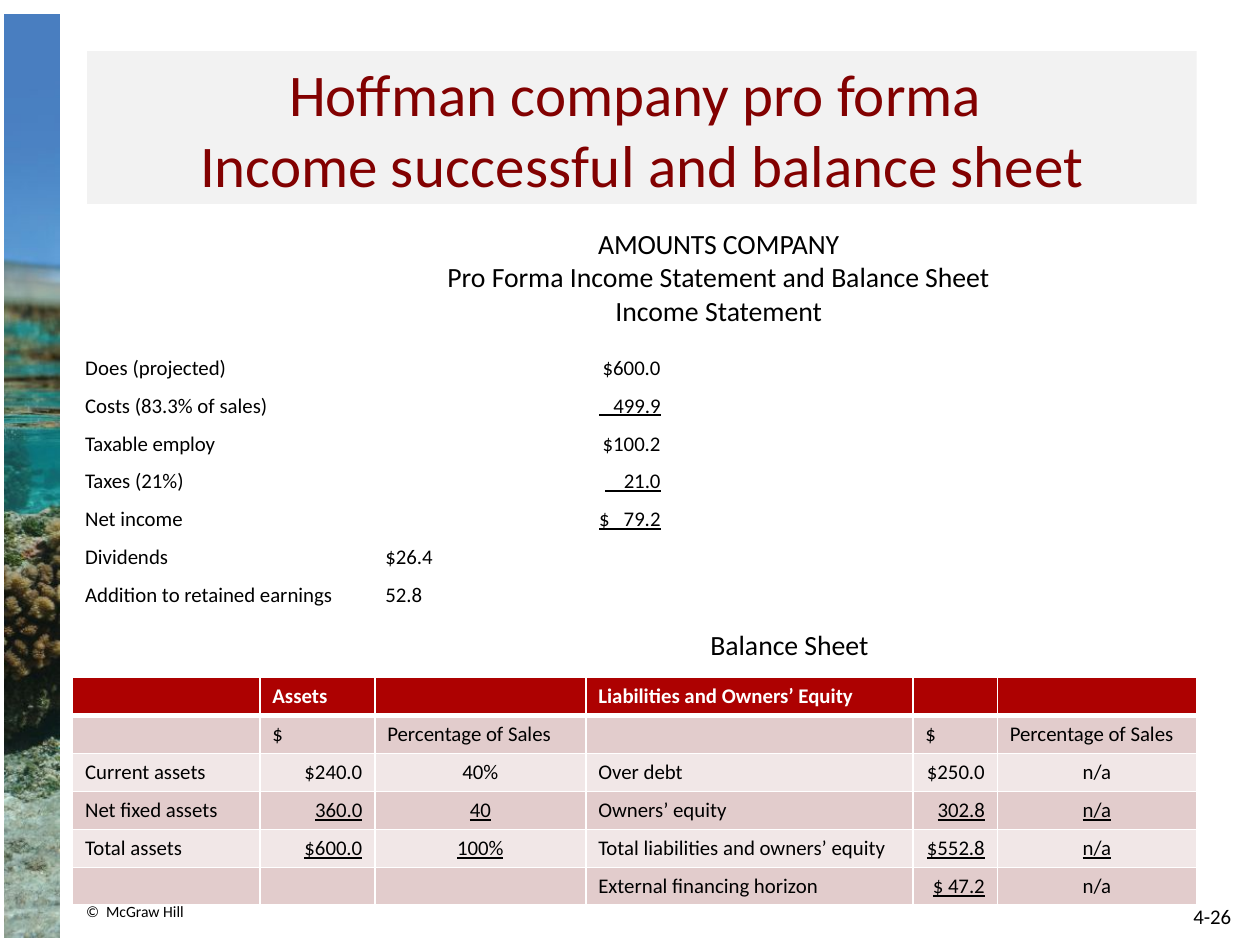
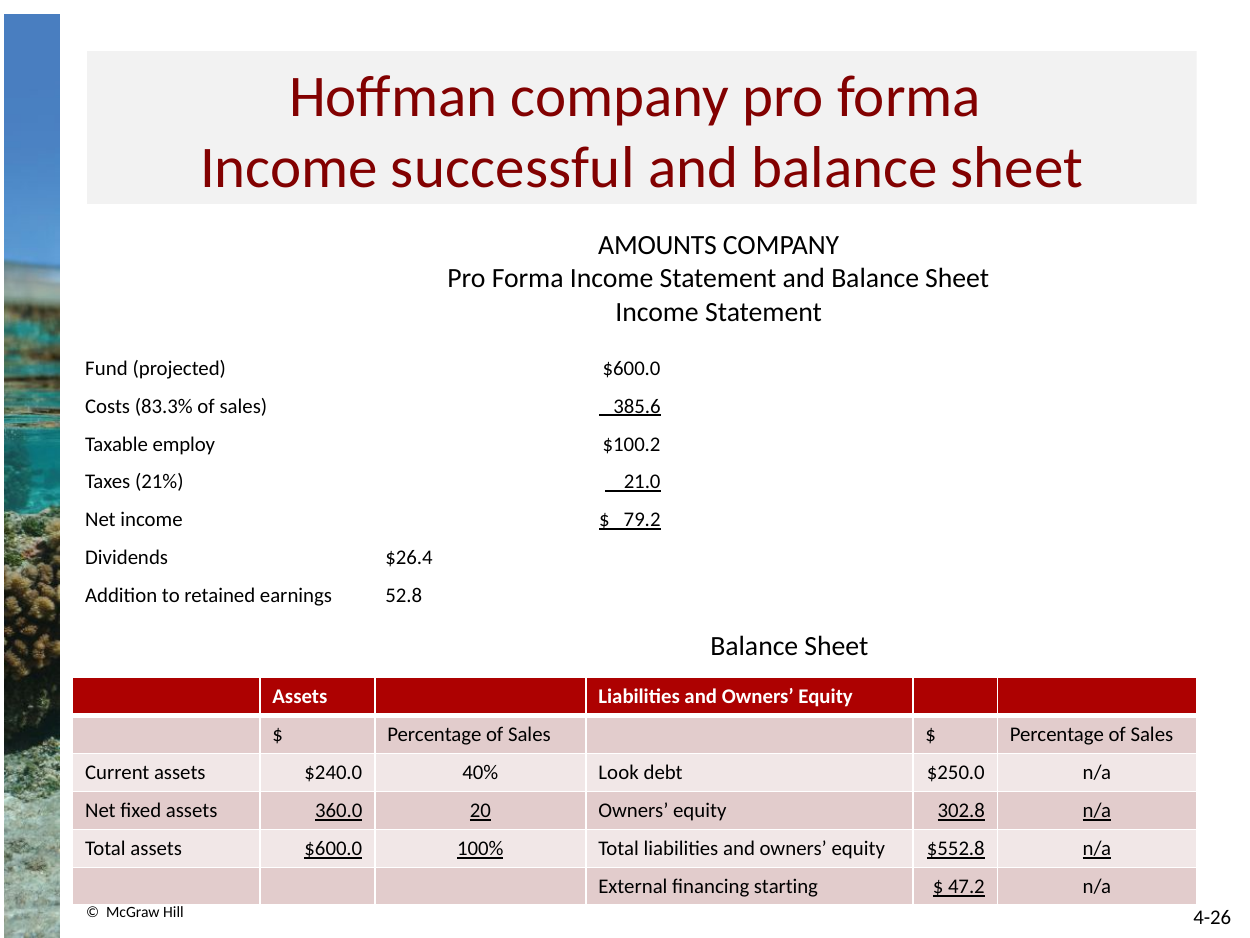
Does: Does -> Fund
499.9: 499.9 -> 385.6
Over: Over -> Look
40: 40 -> 20
horizon: horizon -> starting
